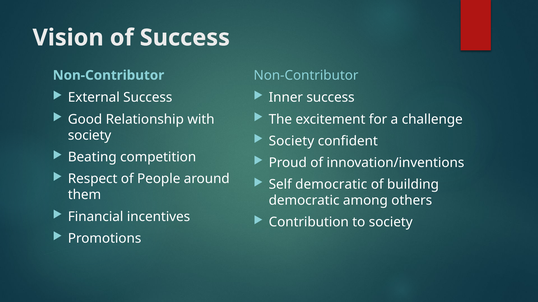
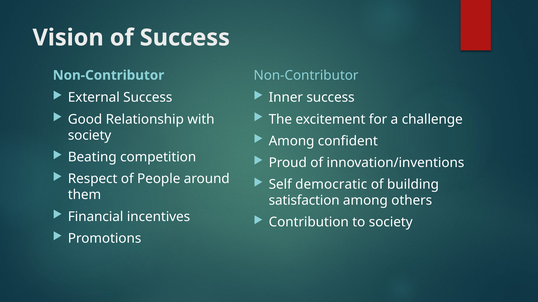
Society at (291, 141): Society -> Among
democratic at (304, 201): democratic -> satisfaction
